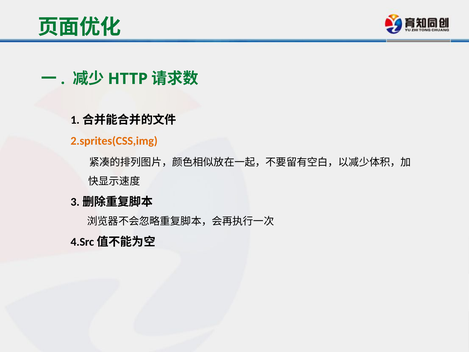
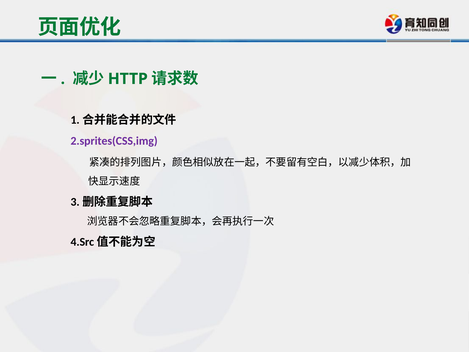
2.sprites(CSS,img colour: orange -> purple
